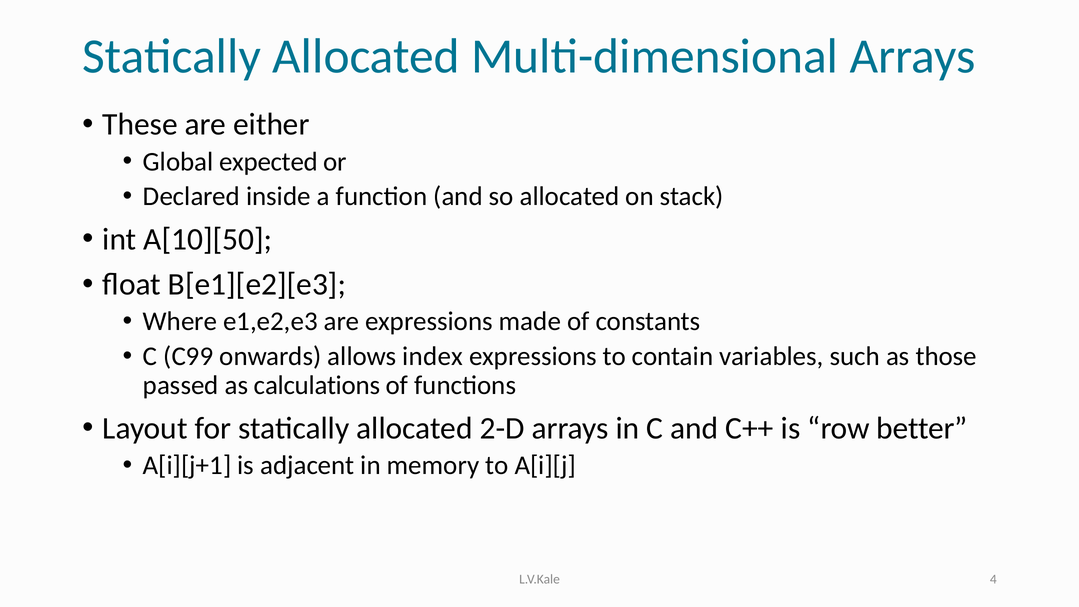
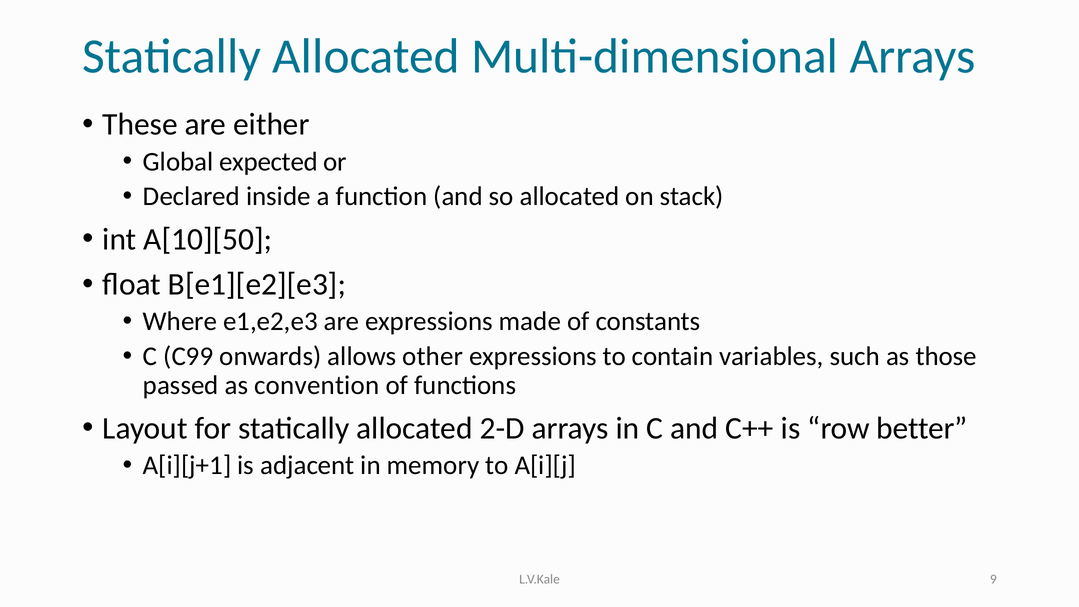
index: index -> other
calculations: calculations -> convention
4: 4 -> 9
